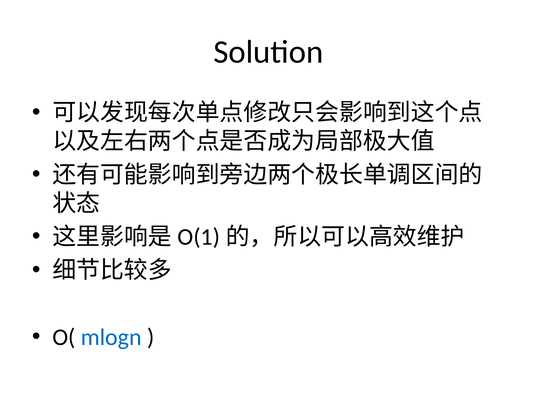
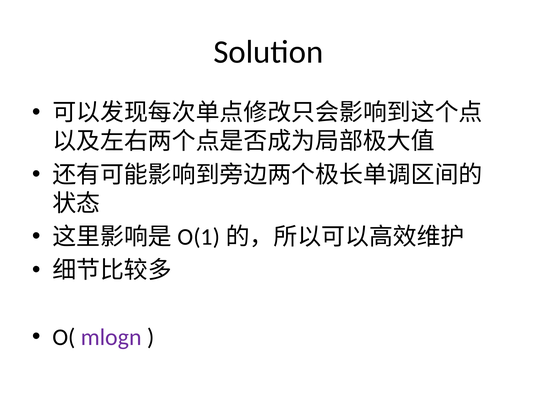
mlogn colour: blue -> purple
